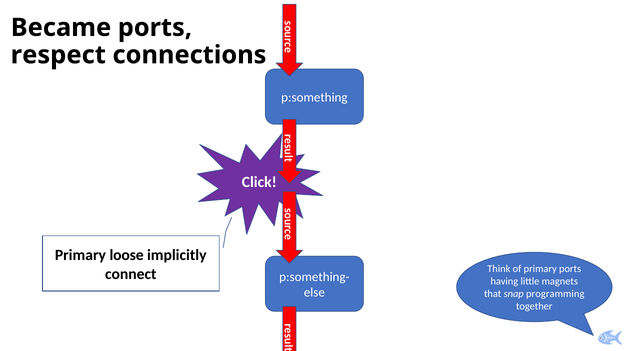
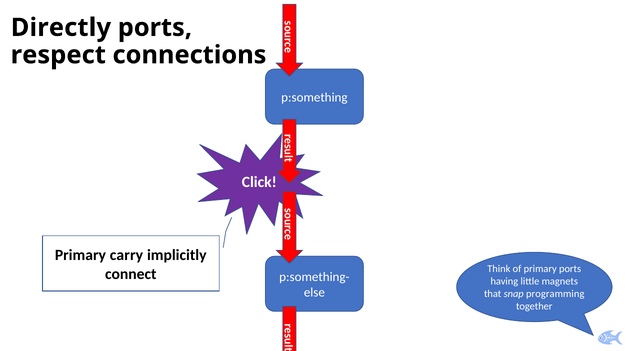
Became: Became -> Directly
loose: loose -> carry
